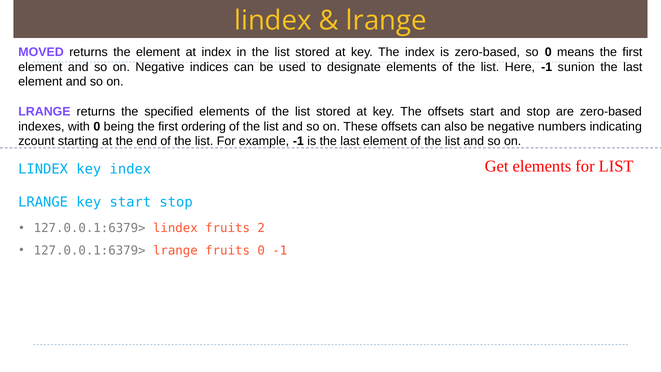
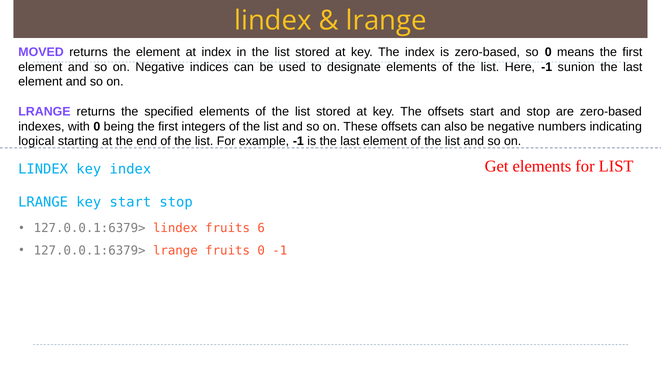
ordering: ordering -> integers
zcount: zcount -> logical
2: 2 -> 6
